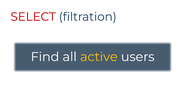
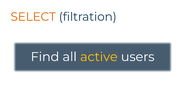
SELECT colour: red -> orange
